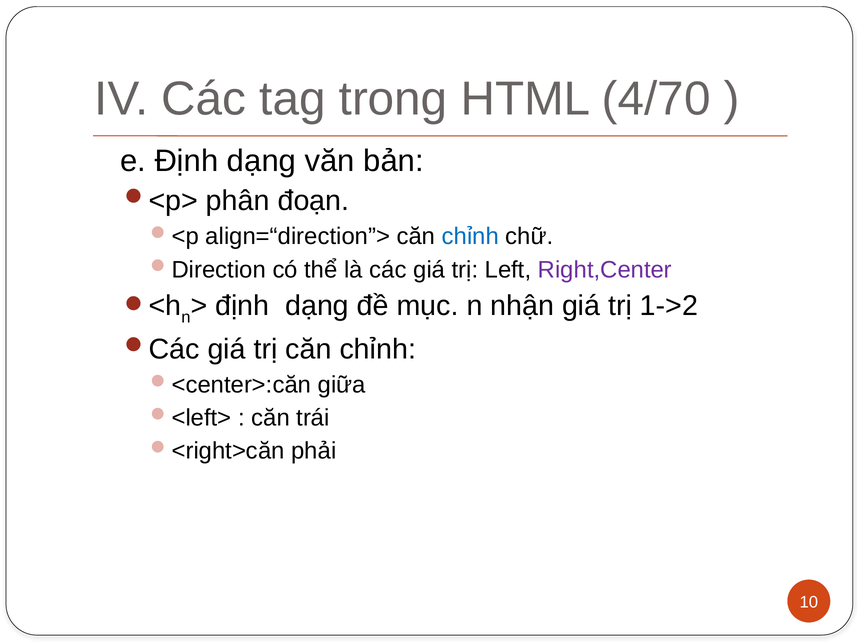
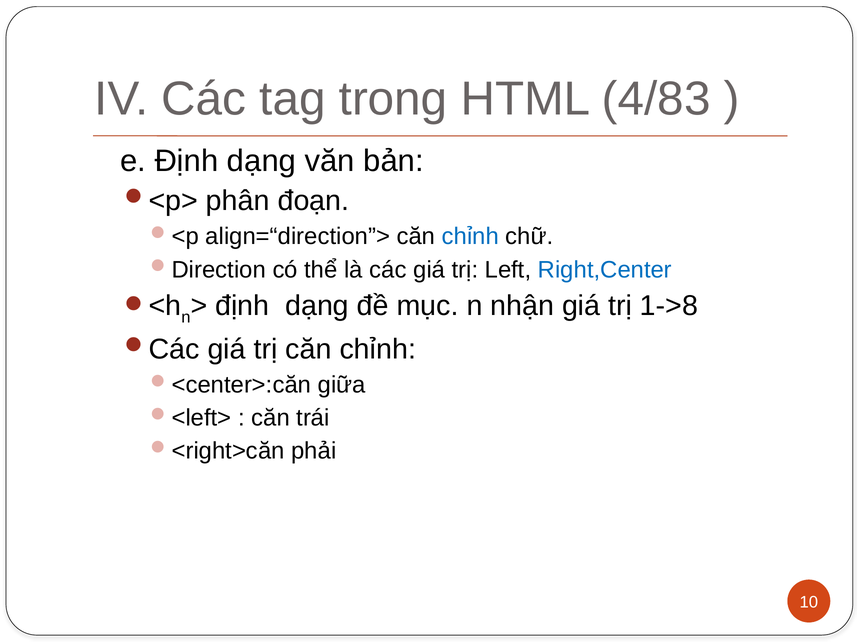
4/70: 4/70 -> 4/83
Right,Center colour: purple -> blue
1->2: 1->2 -> 1->8
